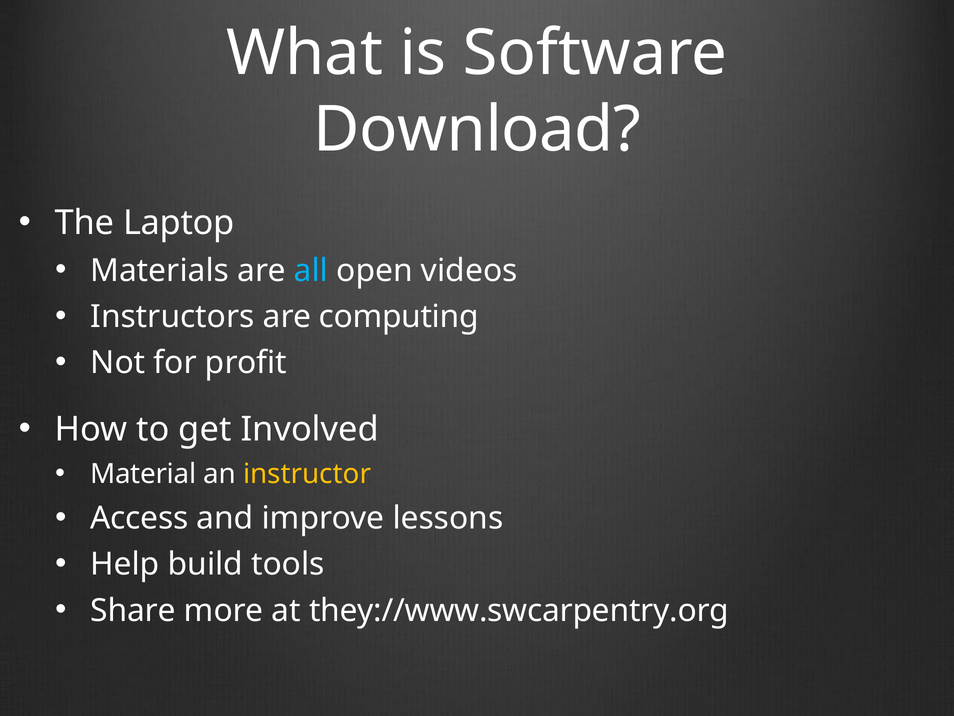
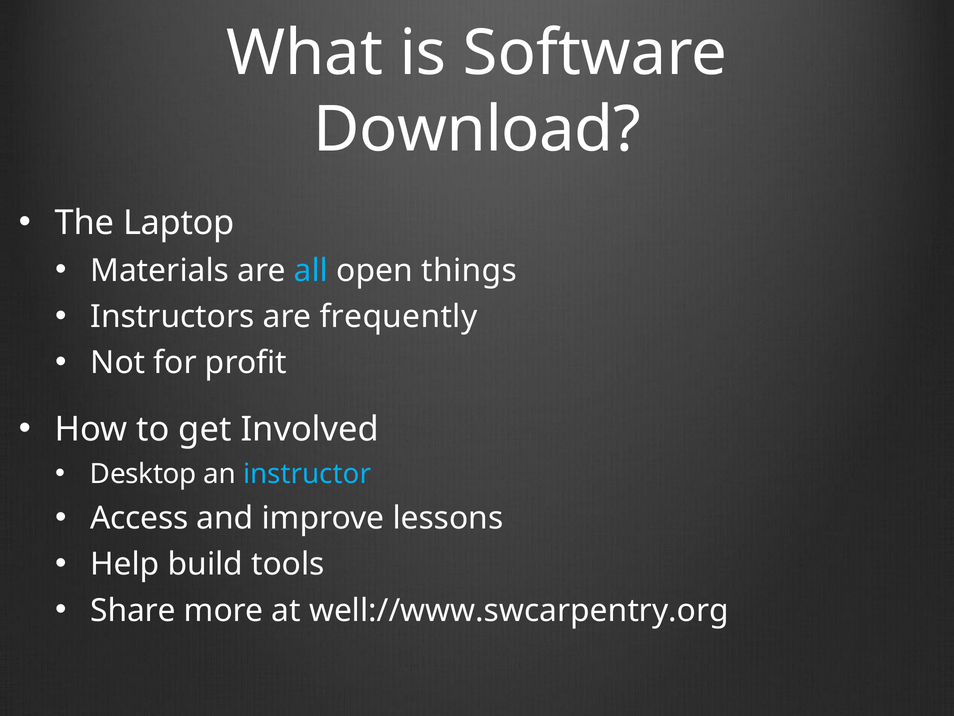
videos: videos -> things
computing: computing -> frequently
Material: Material -> Desktop
instructor colour: yellow -> light blue
they://www.swcarpentry.org: they://www.swcarpentry.org -> well://www.swcarpentry.org
